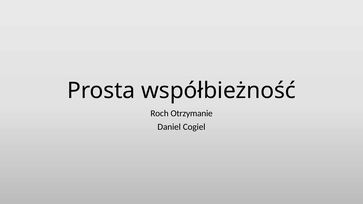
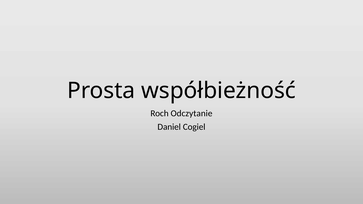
Otrzymanie: Otrzymanie -> Odczytanie
